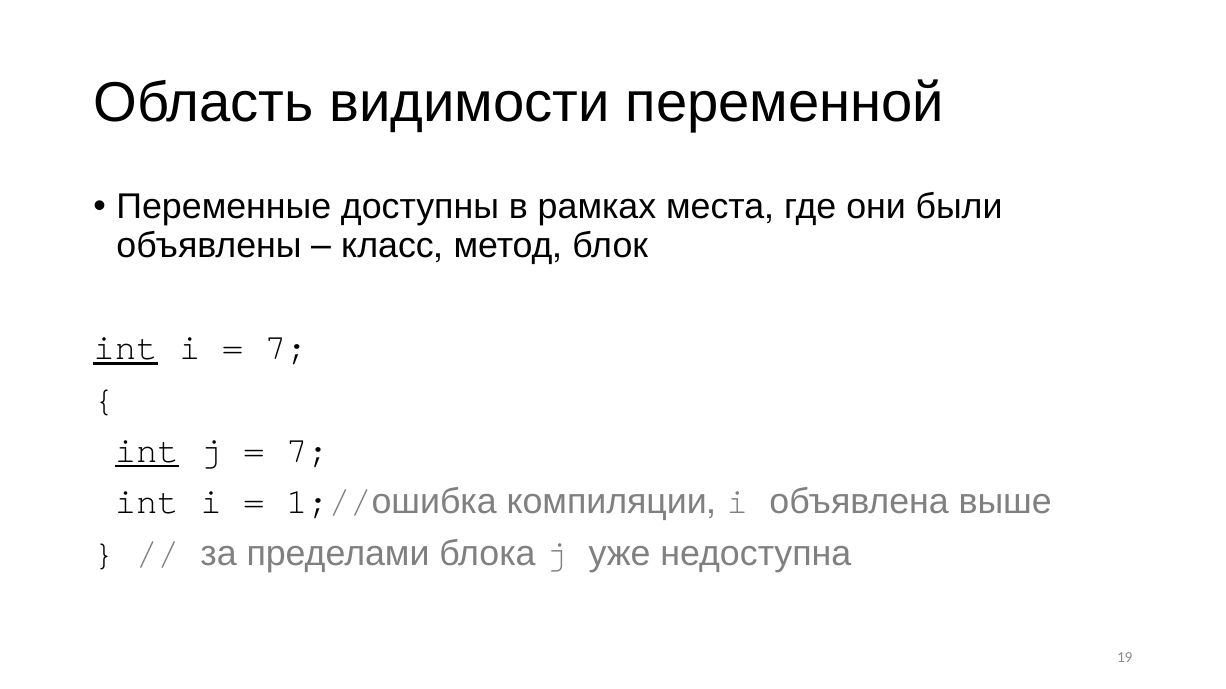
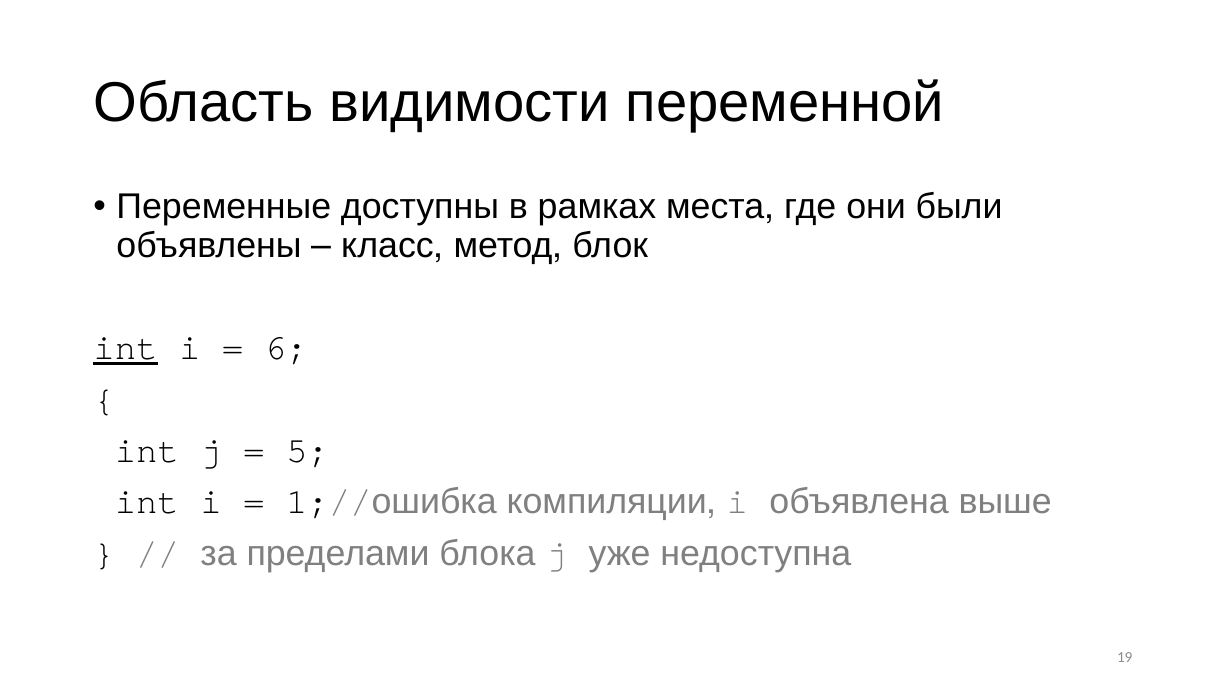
7 at (286, 348): 7 -> 6
int at (147, 451) underline: present -> none
7 at (307, 451): 7 -> 5
